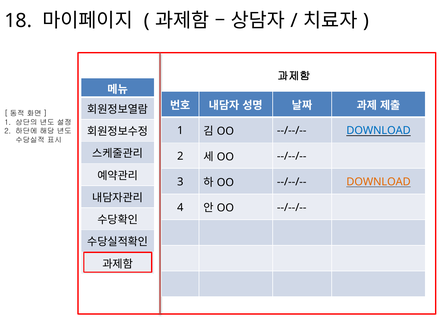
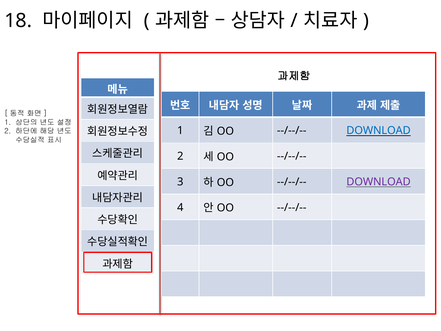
DOWNLOAD at (379, 182) colour: orange -> purple
